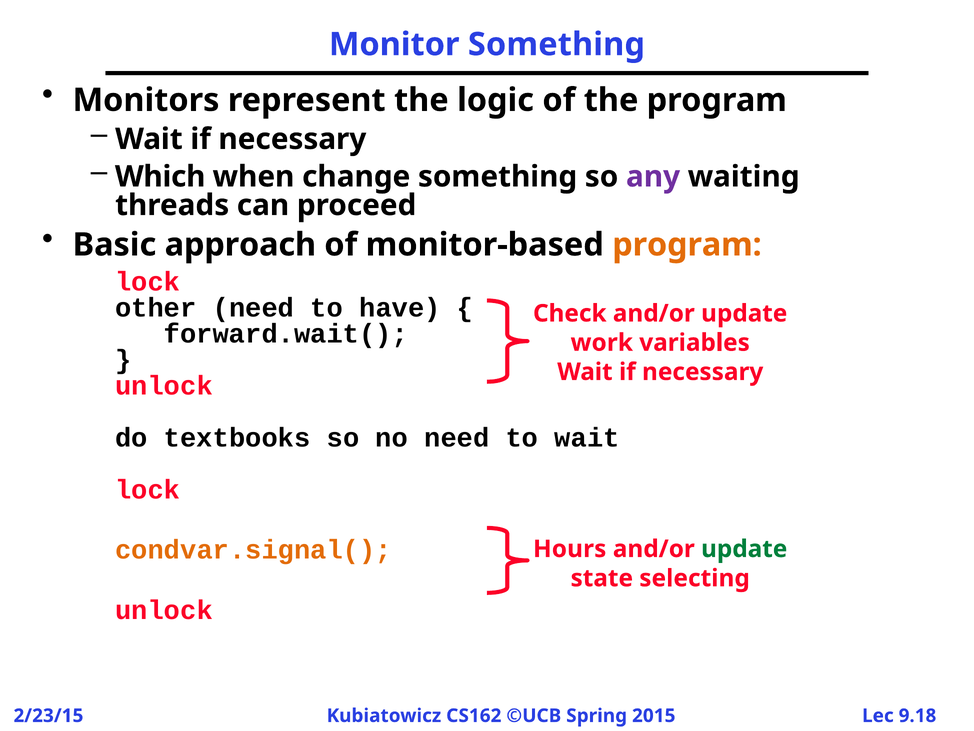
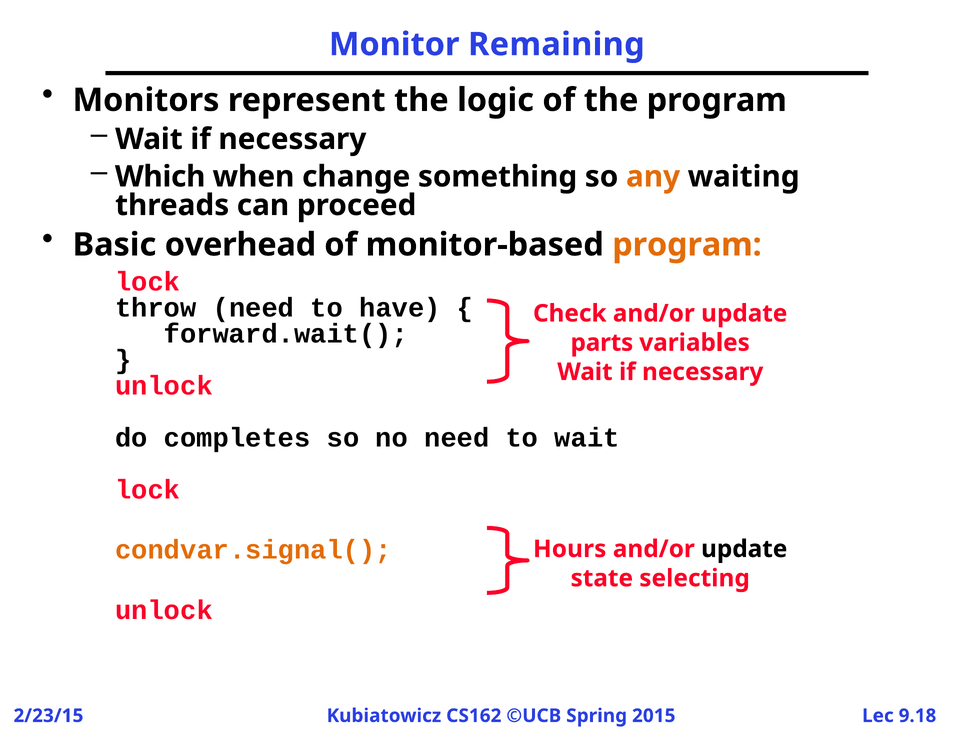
Monitor Something: Something -> Remaining
any colour: purple -> orange
approach: approach -> overhead
other: other -> throw
work: work -> parts
textbooks: textbooks -> completes
update at (744, 549) colour: green -> black
